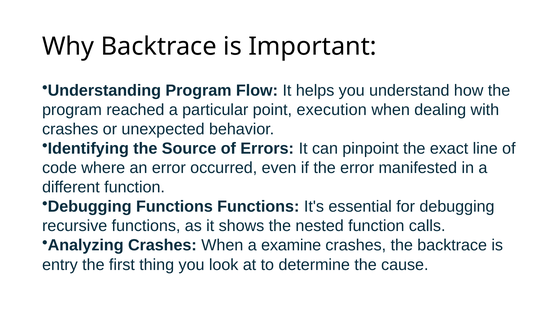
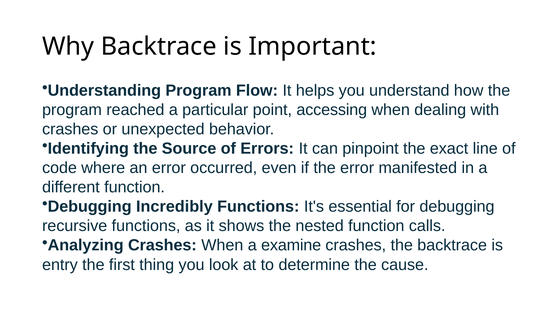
execution: execution -> accessing
Debugging Functions: Functions -> Incredibly
